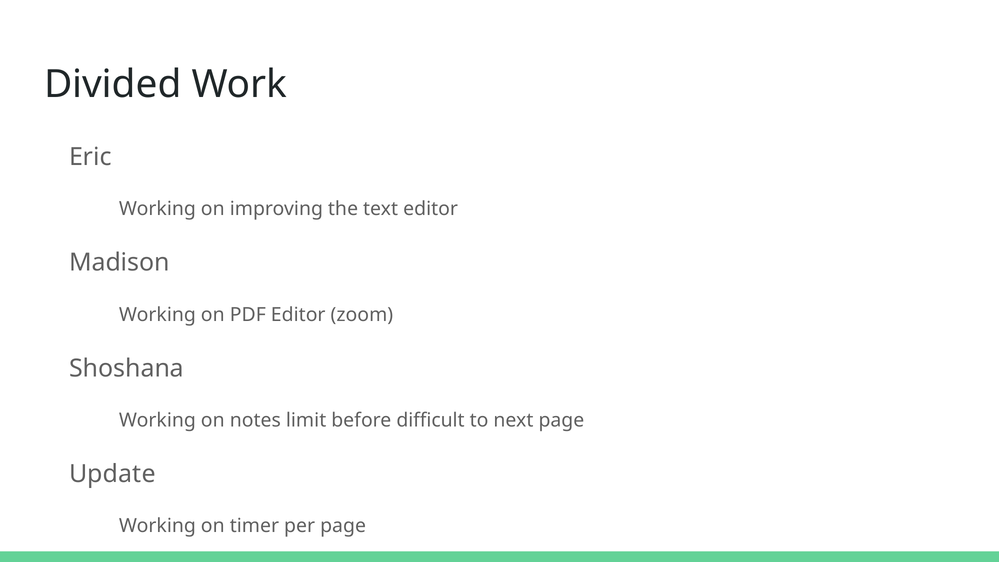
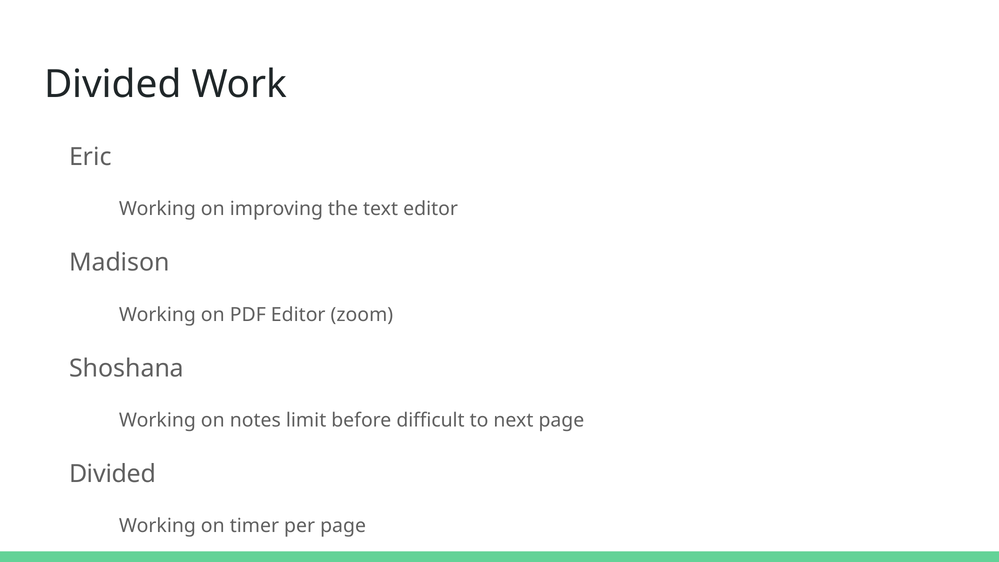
Update at (112, 474): Update -> Divided
